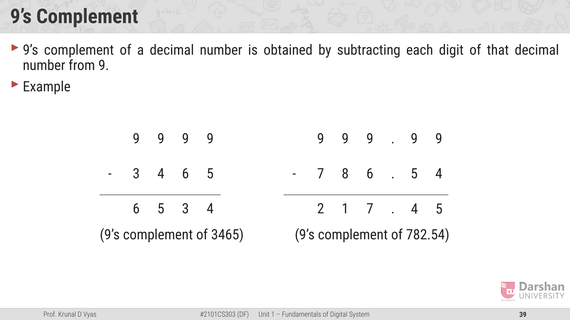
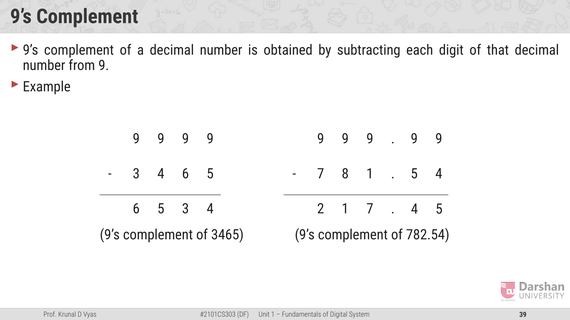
8 6: 6 -> 1
